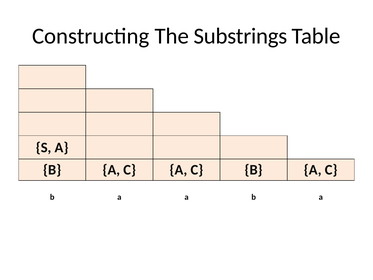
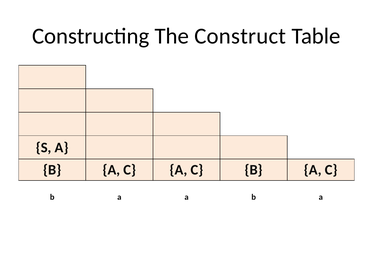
Substrings: Substrings -> Construct
